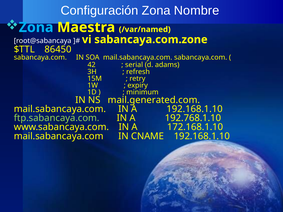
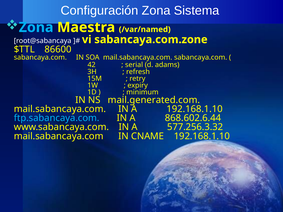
Nombre: Nombre -> Sistema
86450: 86450 -> 86600
ftp.sabancaya.com colour: light green -> light blue
192.768.1.10: 192.768.1.10 -> 868.602.6.44
172.168.1.10: 172.168.1.10 -> 577.256.3.32
